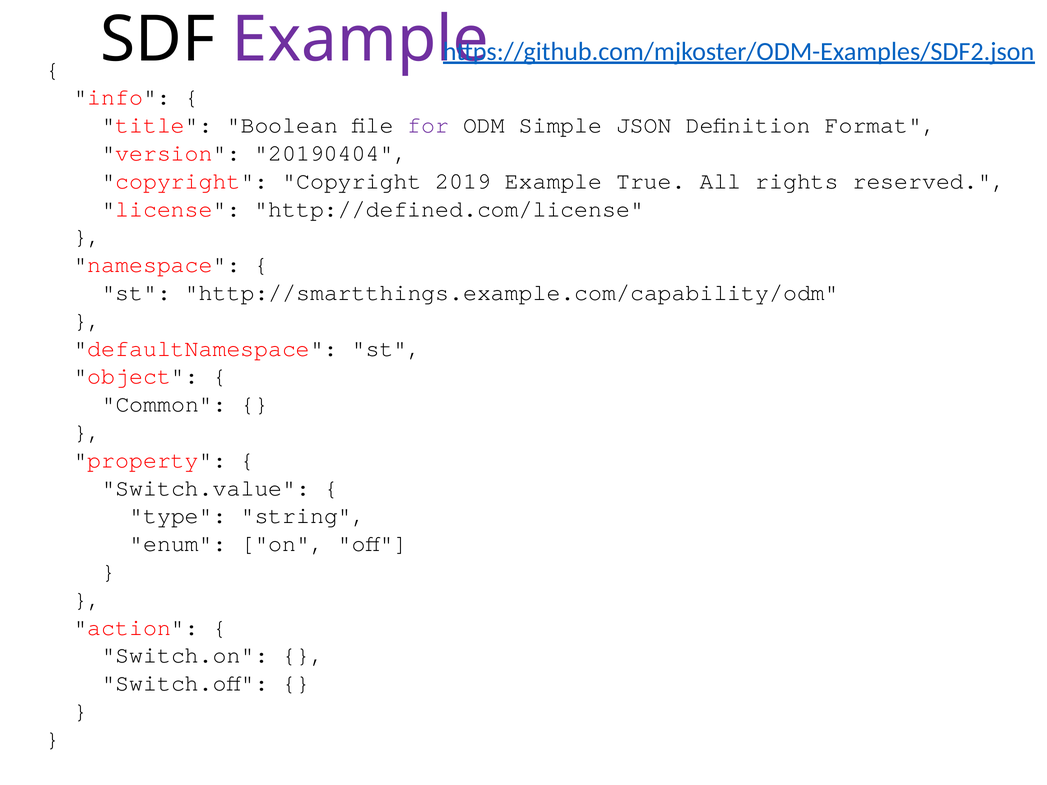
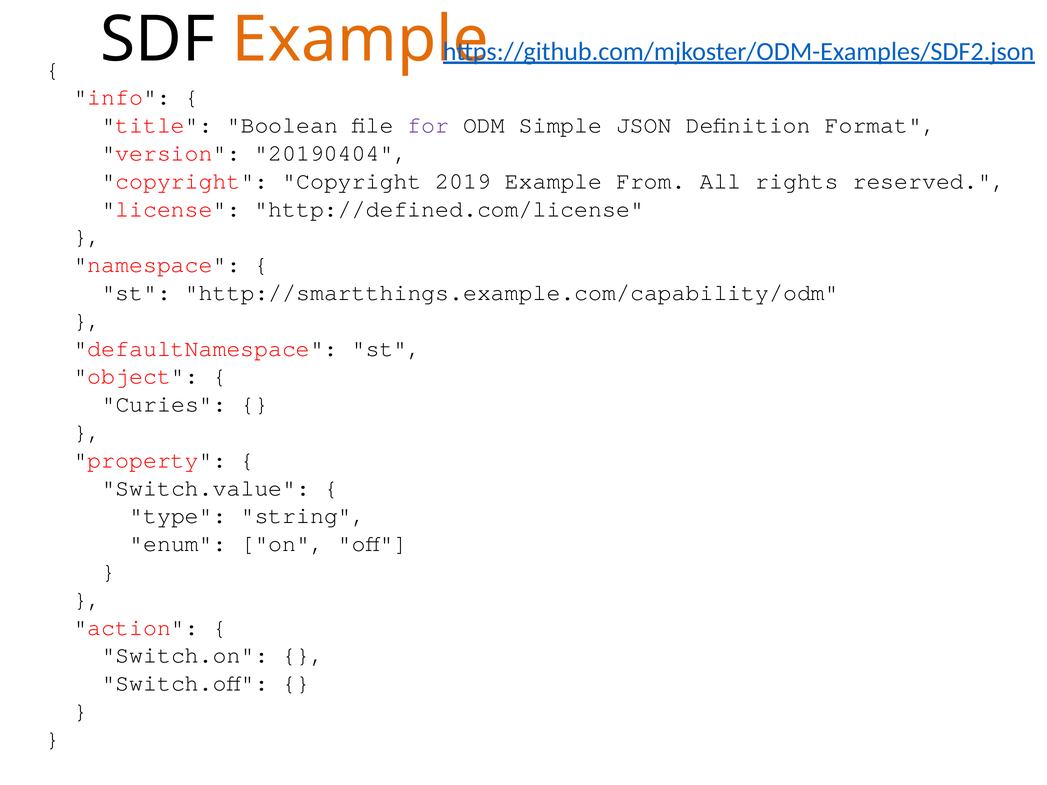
Example at (360, 40) colour: purple -> orange
True: True -> From
Common: Common -> Curies
